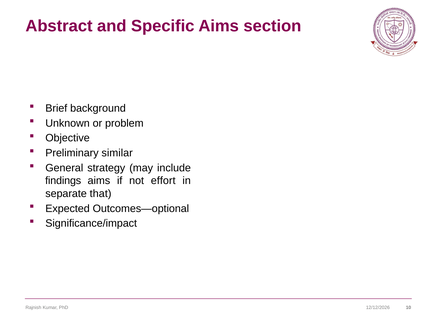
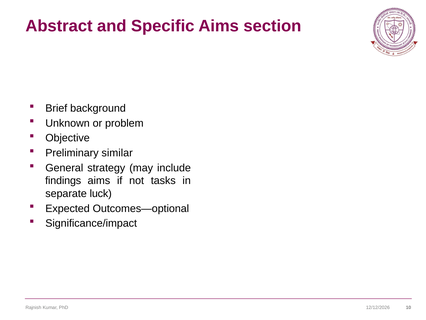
effort: effort -> tasks
that: that -> luck
